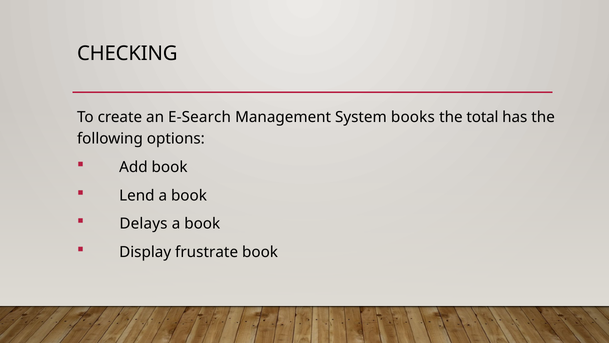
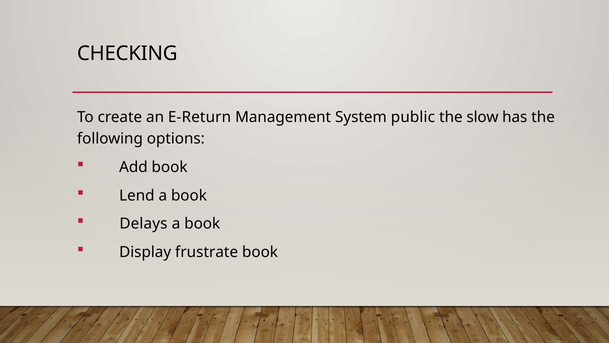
E-Search: E-Search -> E-Return
books: books -> public
total: total -> slow
